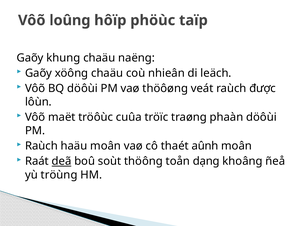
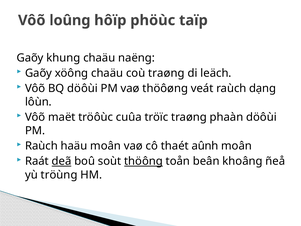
coù nhieân: nhieân -> traøng
được: được -> dạng
thöông underline: none -> present
dạng: dạng -> beân
